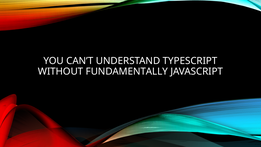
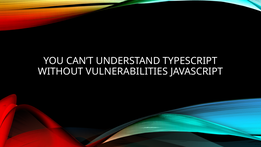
FUNDAMENTALLY: FUNDAMENTALLY -> VULNERABILITIES
